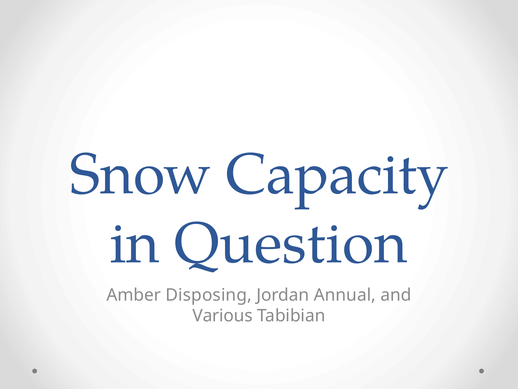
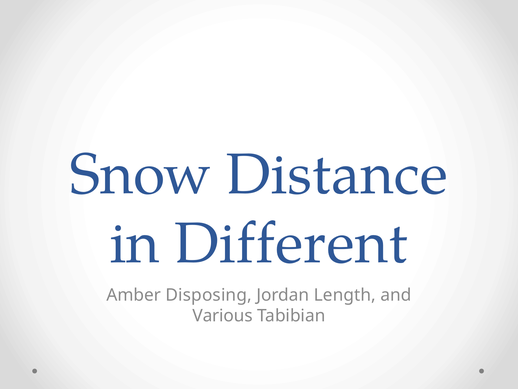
Capacity: Capacity -> Distance
Question: Question -> Different
Annual: Annual -> Length
